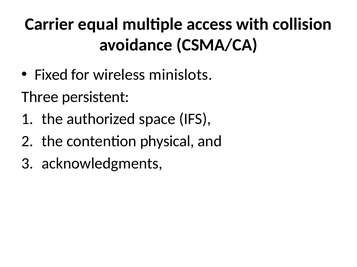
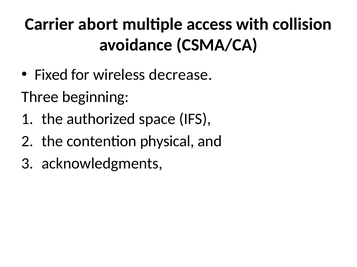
equal: equal -> abort
minislots: minislots -> decrease
persistent: persistent -> beginning
